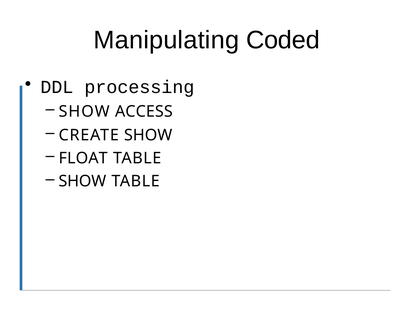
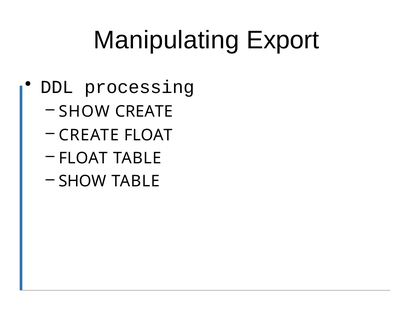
Coded: Coded -> Export
SHOW ACCESS: ACCESS -> CREATE
CREATE SHOW: SHOW -> FLOAT
